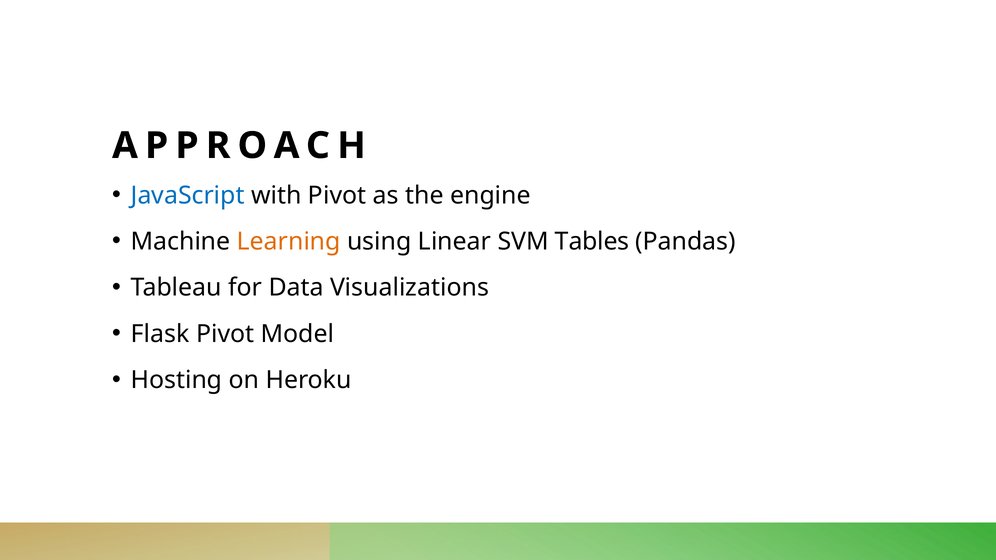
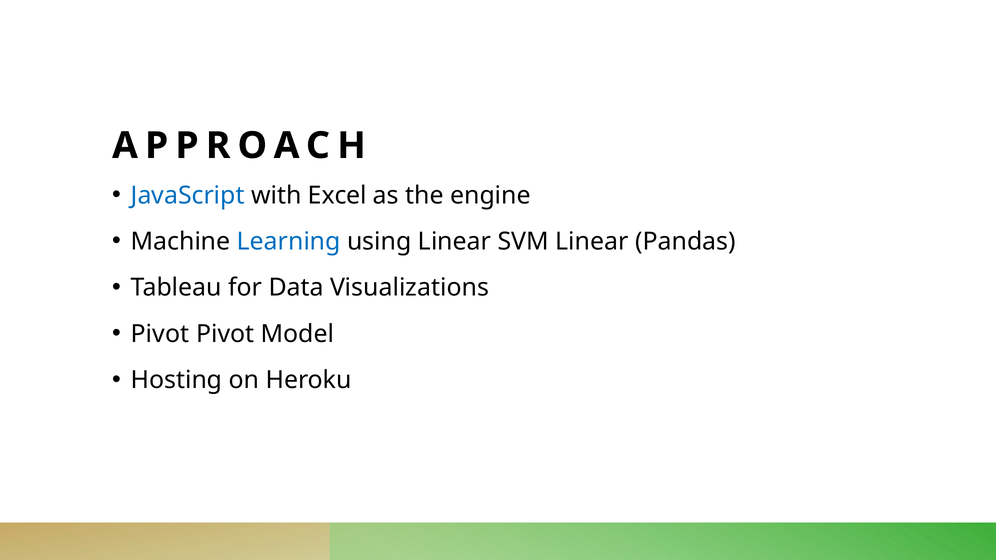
with Pivot: Pivot -> Excel
Learning colour: orange -> blue
SVM Tables: Tables -> Linear
Flask at (160, 334): Flask -> Pivot
